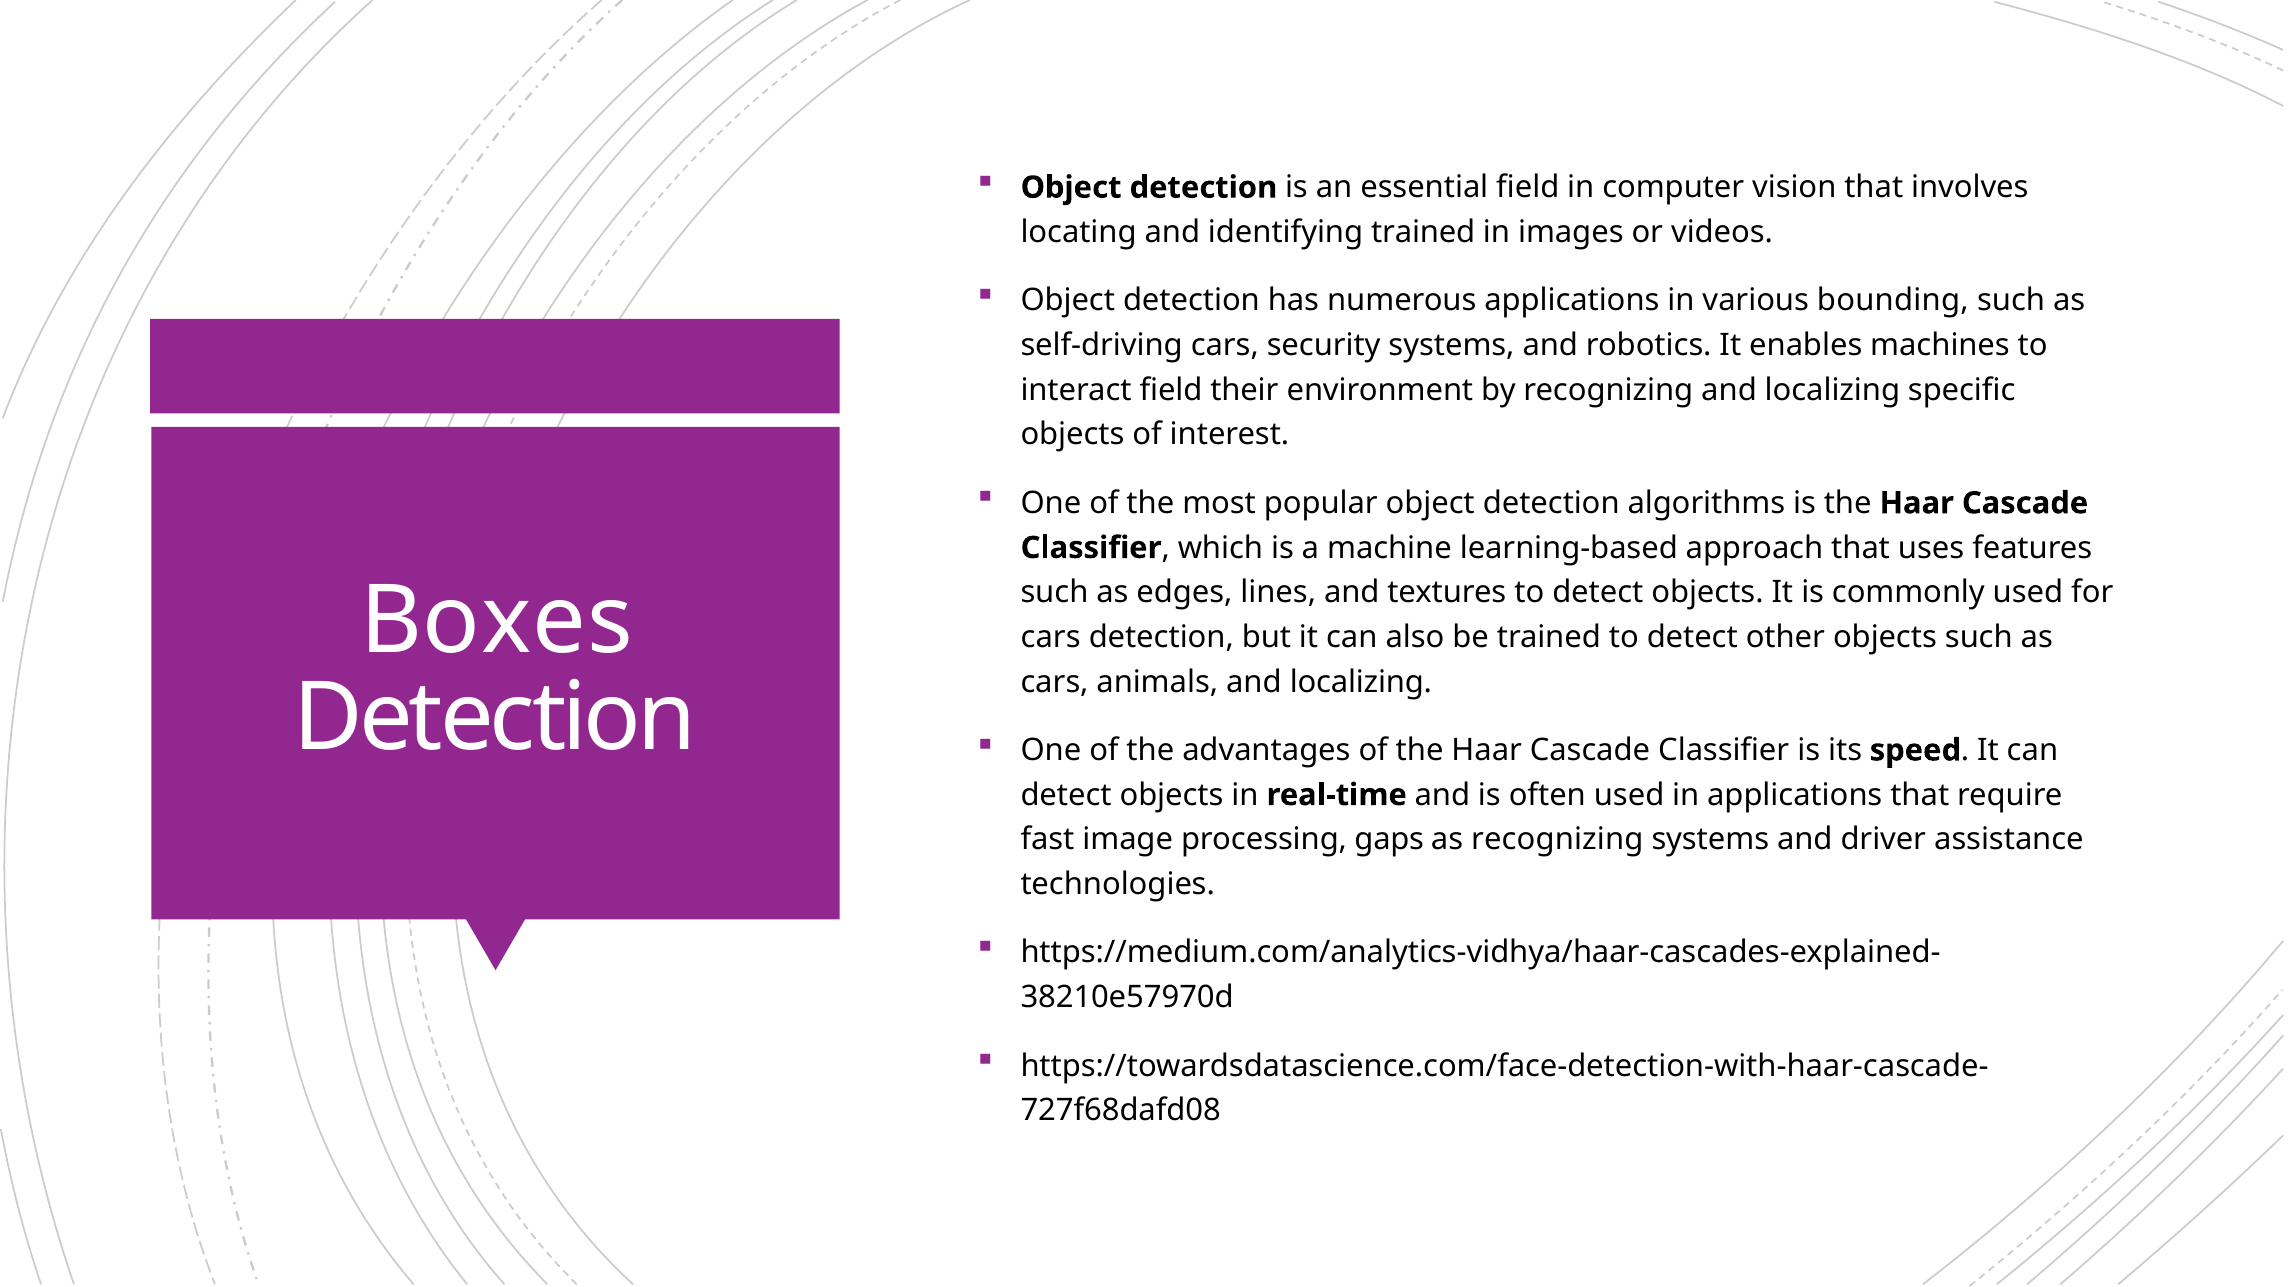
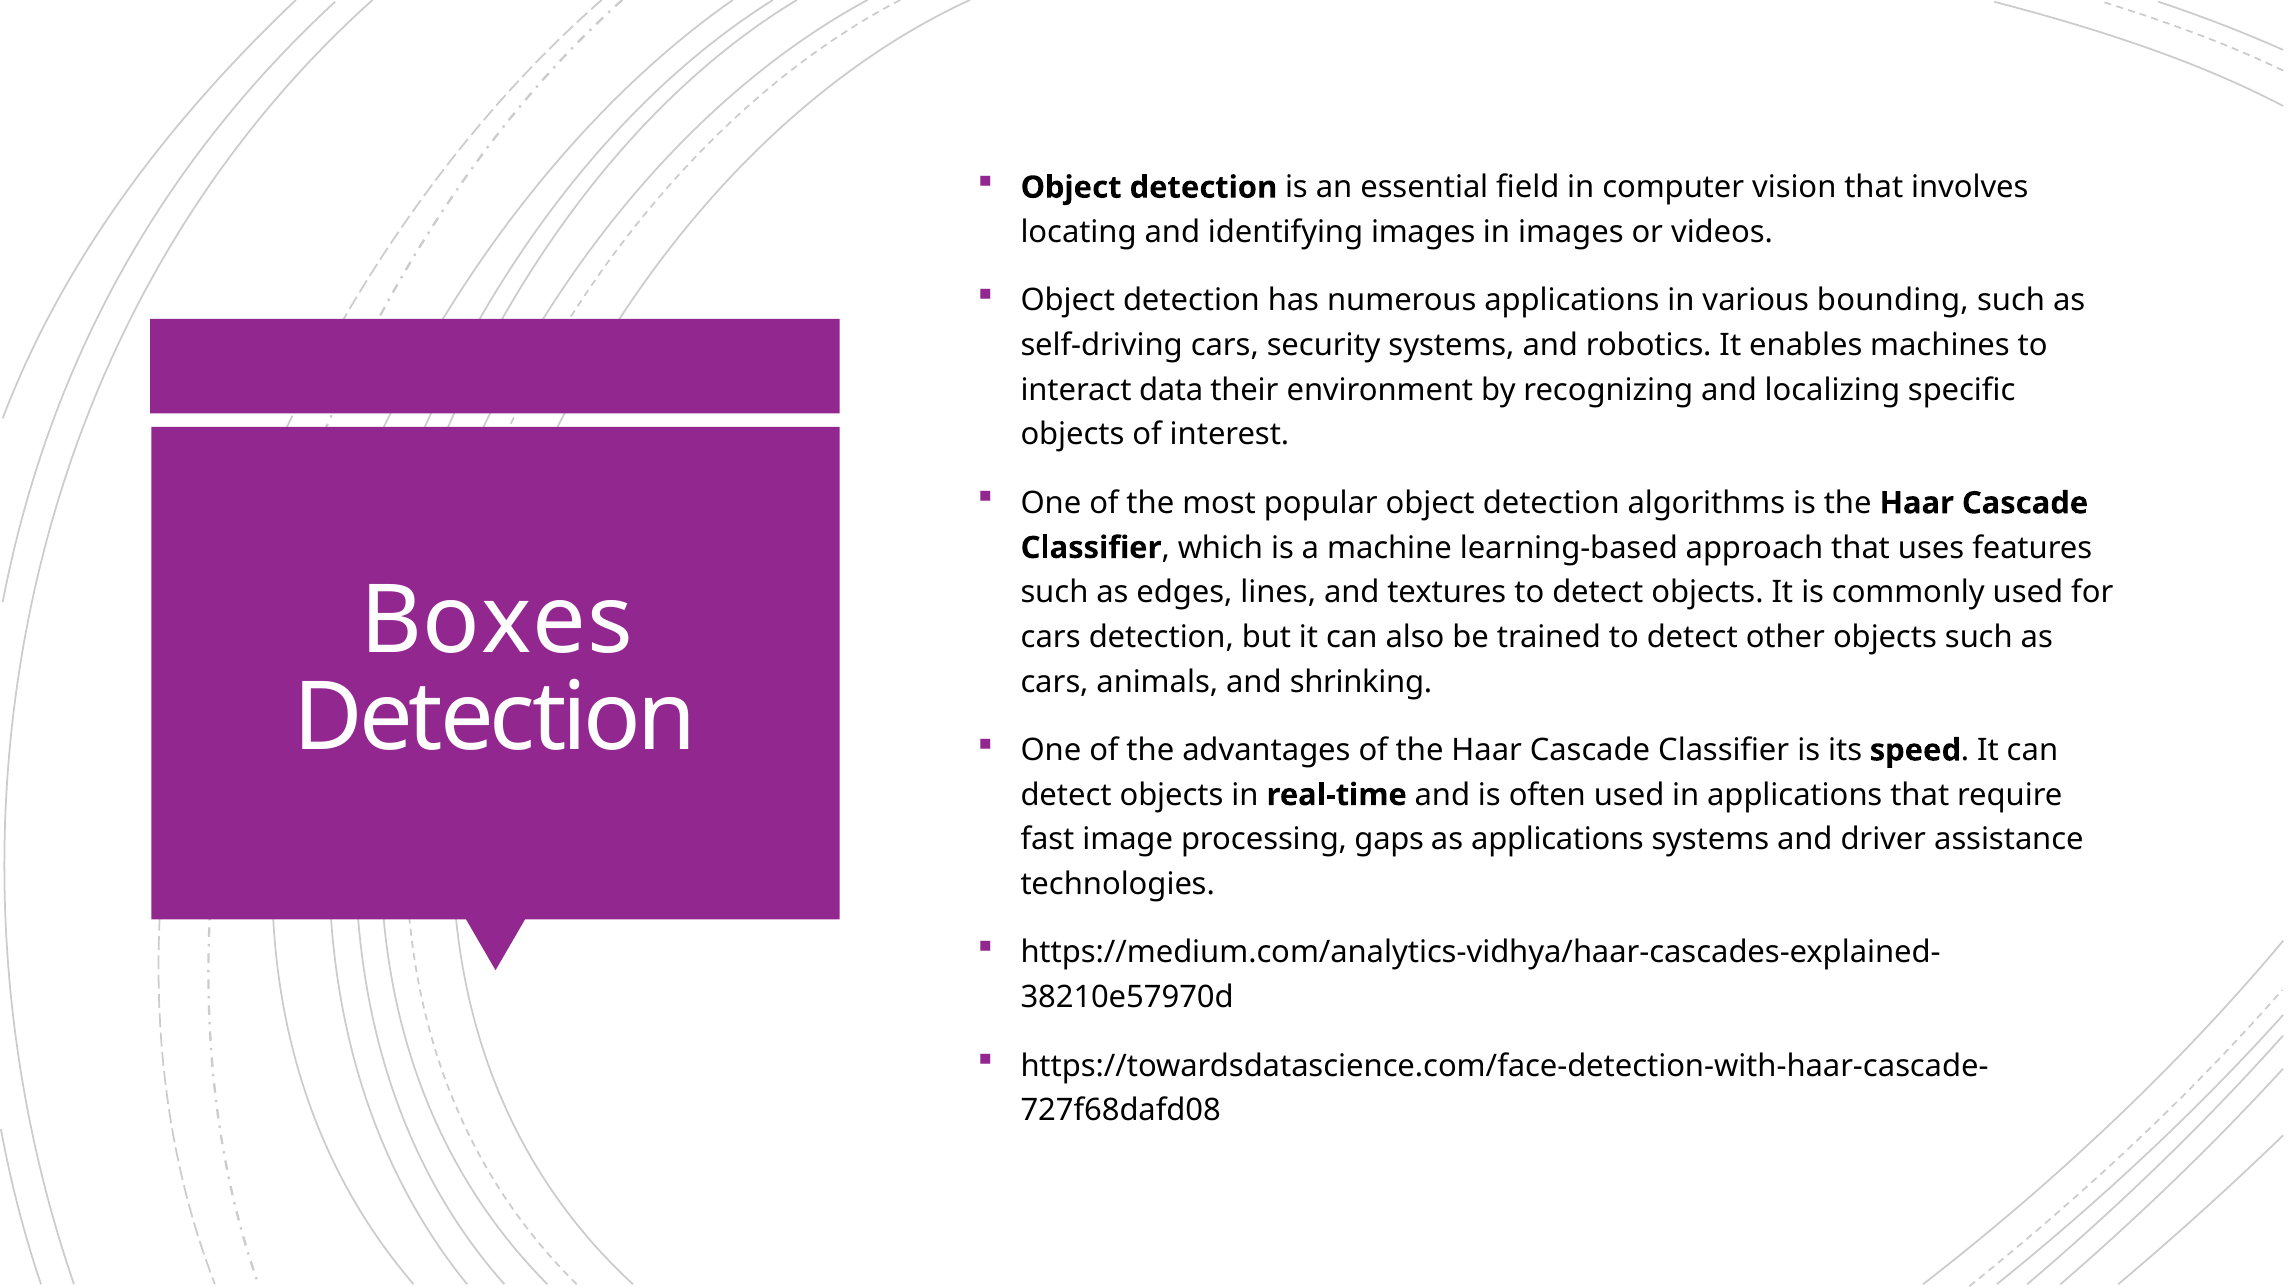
identifying trained: trained -> images
interact field: field -> data
animals and localizing: localizing -> shrinking
as recognizing: recognizing -> applications
